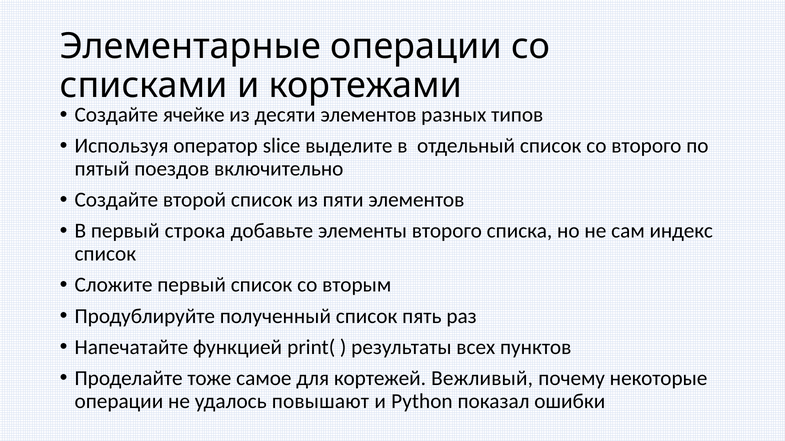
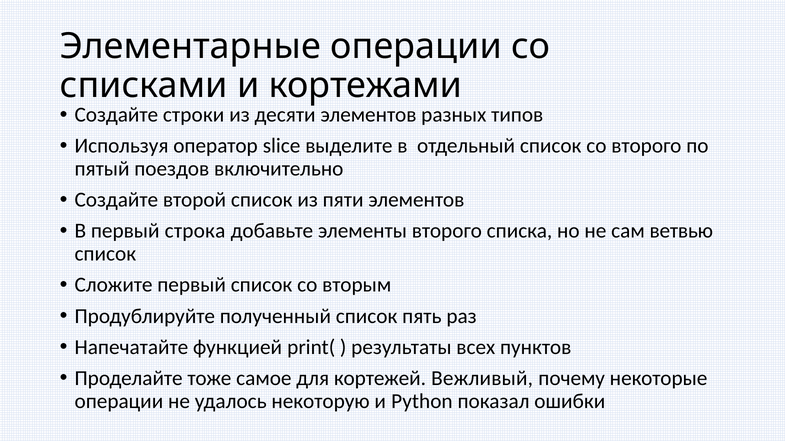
ячейке: ячейке -> строки
индекс: индекс -> ветвью
повышают: повышают -> некоторую
